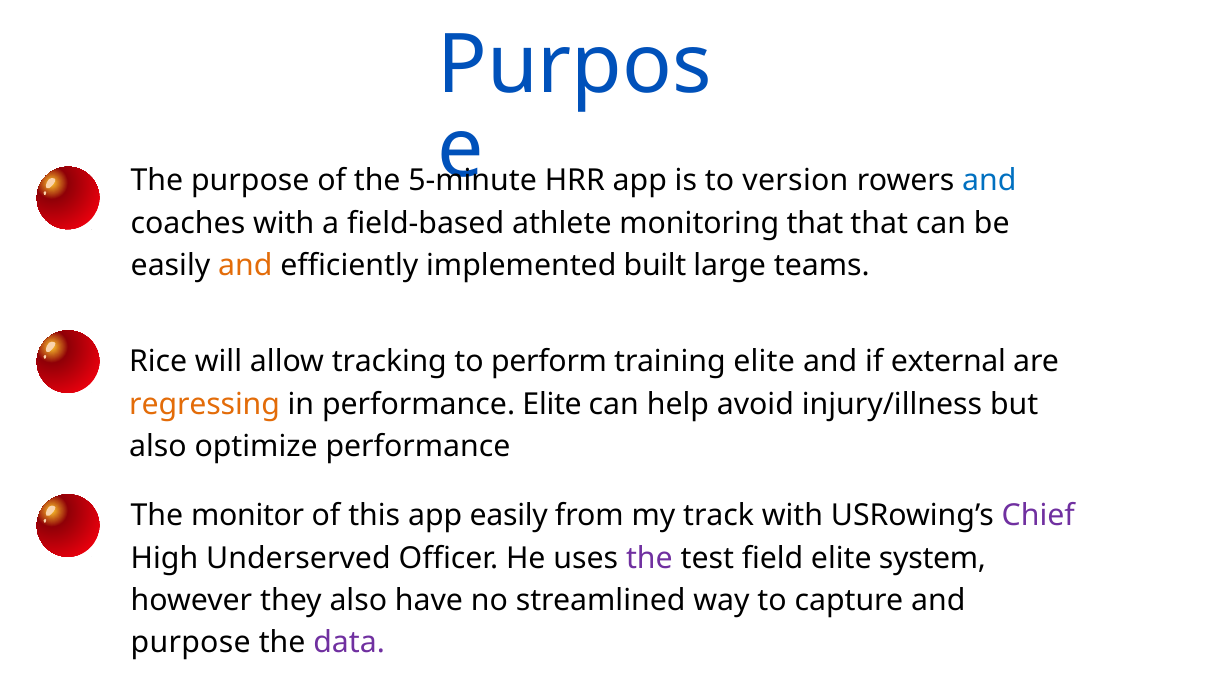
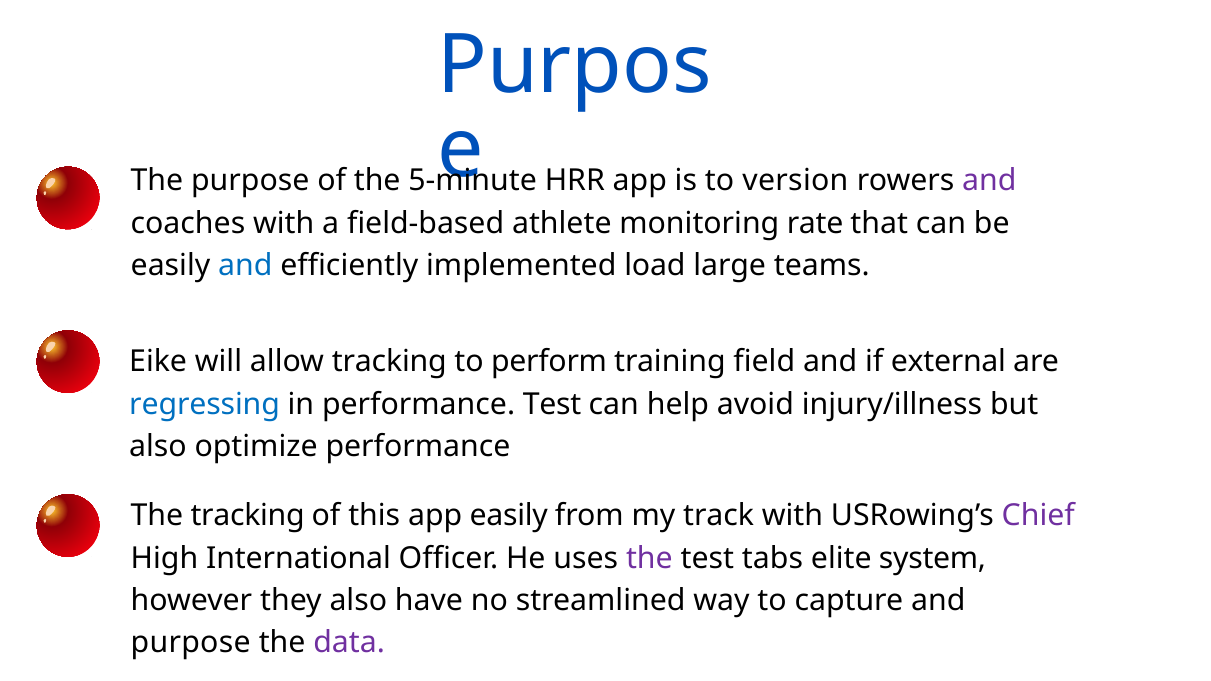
and at (989, 181) colour: blue -> purple
monitoring that: that -> rate
and at (245, 266) colour: orange -> blue
built: built -> load
Rice: Rice -> Eike
training elite: elite -> field
regressing colour: orange -> blue
performance Elite: Elite -> Test
The monitor: monitor -> tracking
Underserved: Underserved -> International
field: field -> tabs
